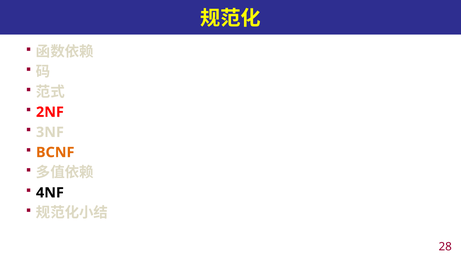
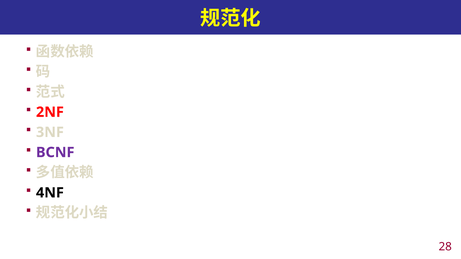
BCNF colour: orange -> purple
